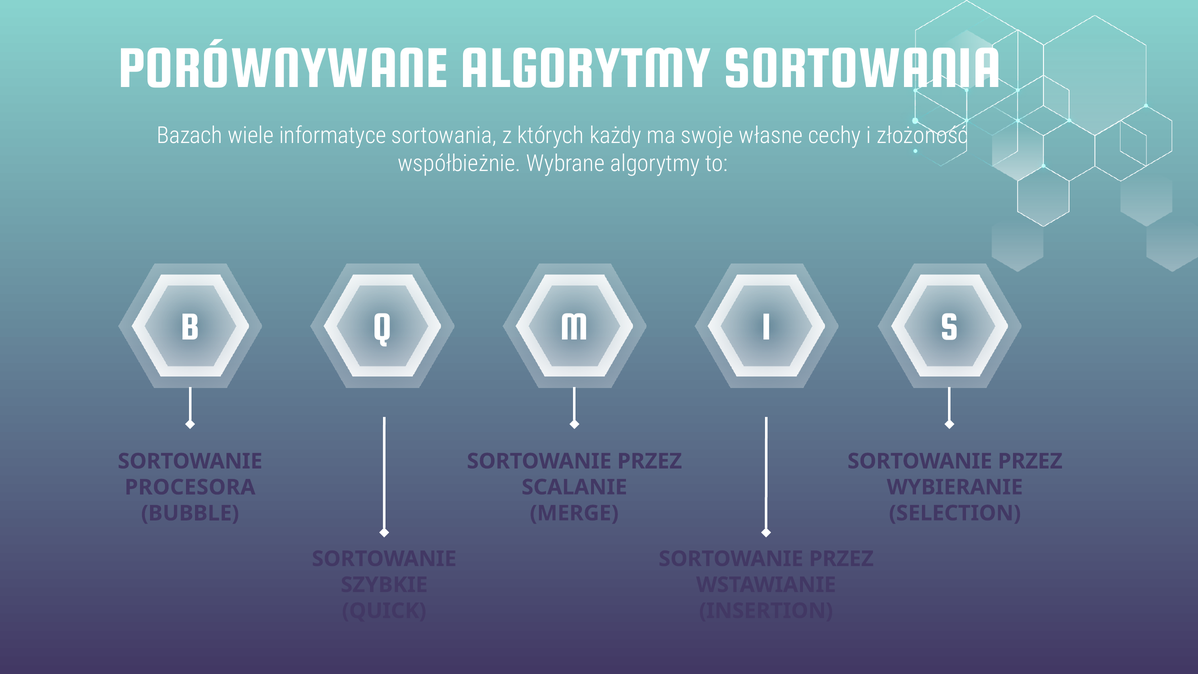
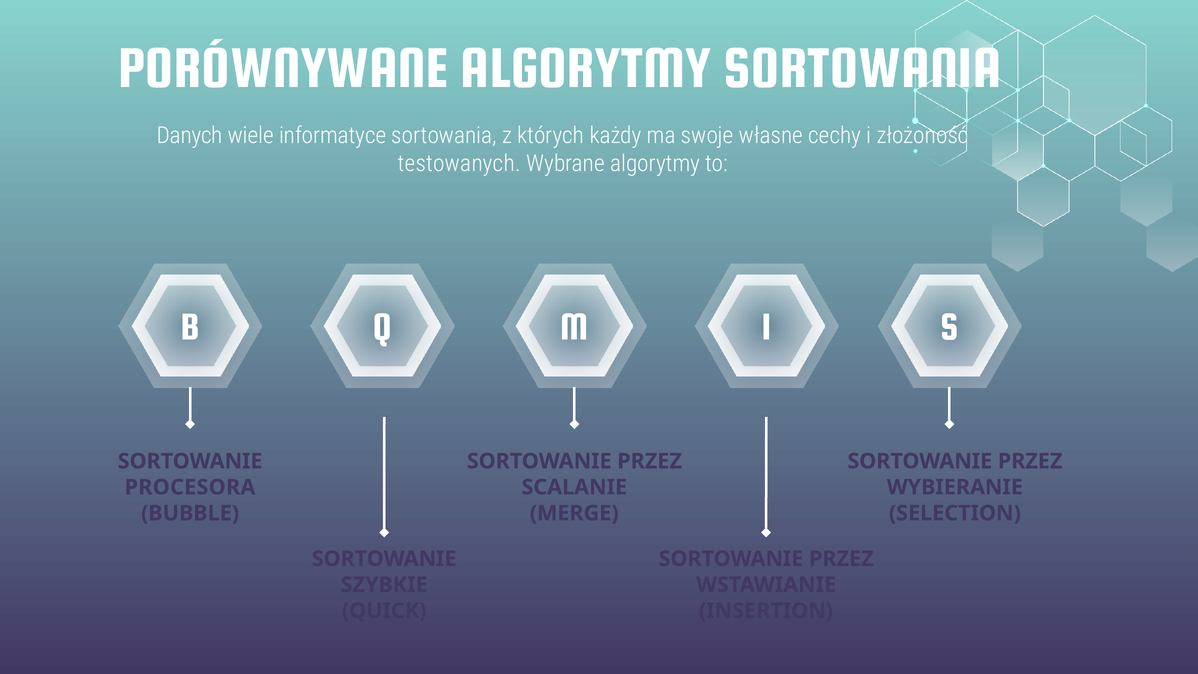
Bazach: Bazach -> Danych
współbieżnie: współbieżnie -> testowanych
